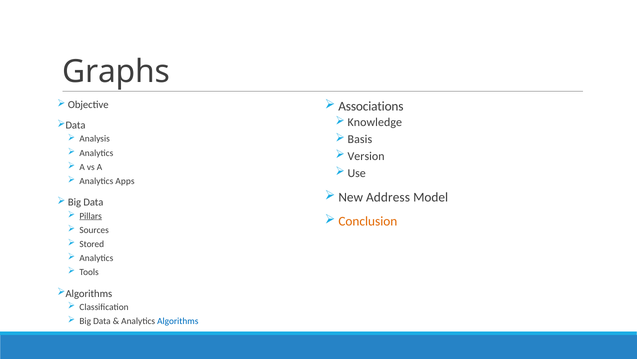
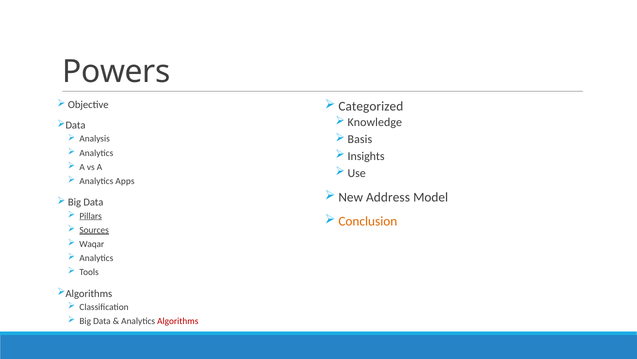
Graphs: Graphs -> Powers
Associations: Associations -> Categorized
Version: Version -> Insights
Sources underline: none -> present
Stored: Stored -> Waqar
Algorithms colour: blue -> red
